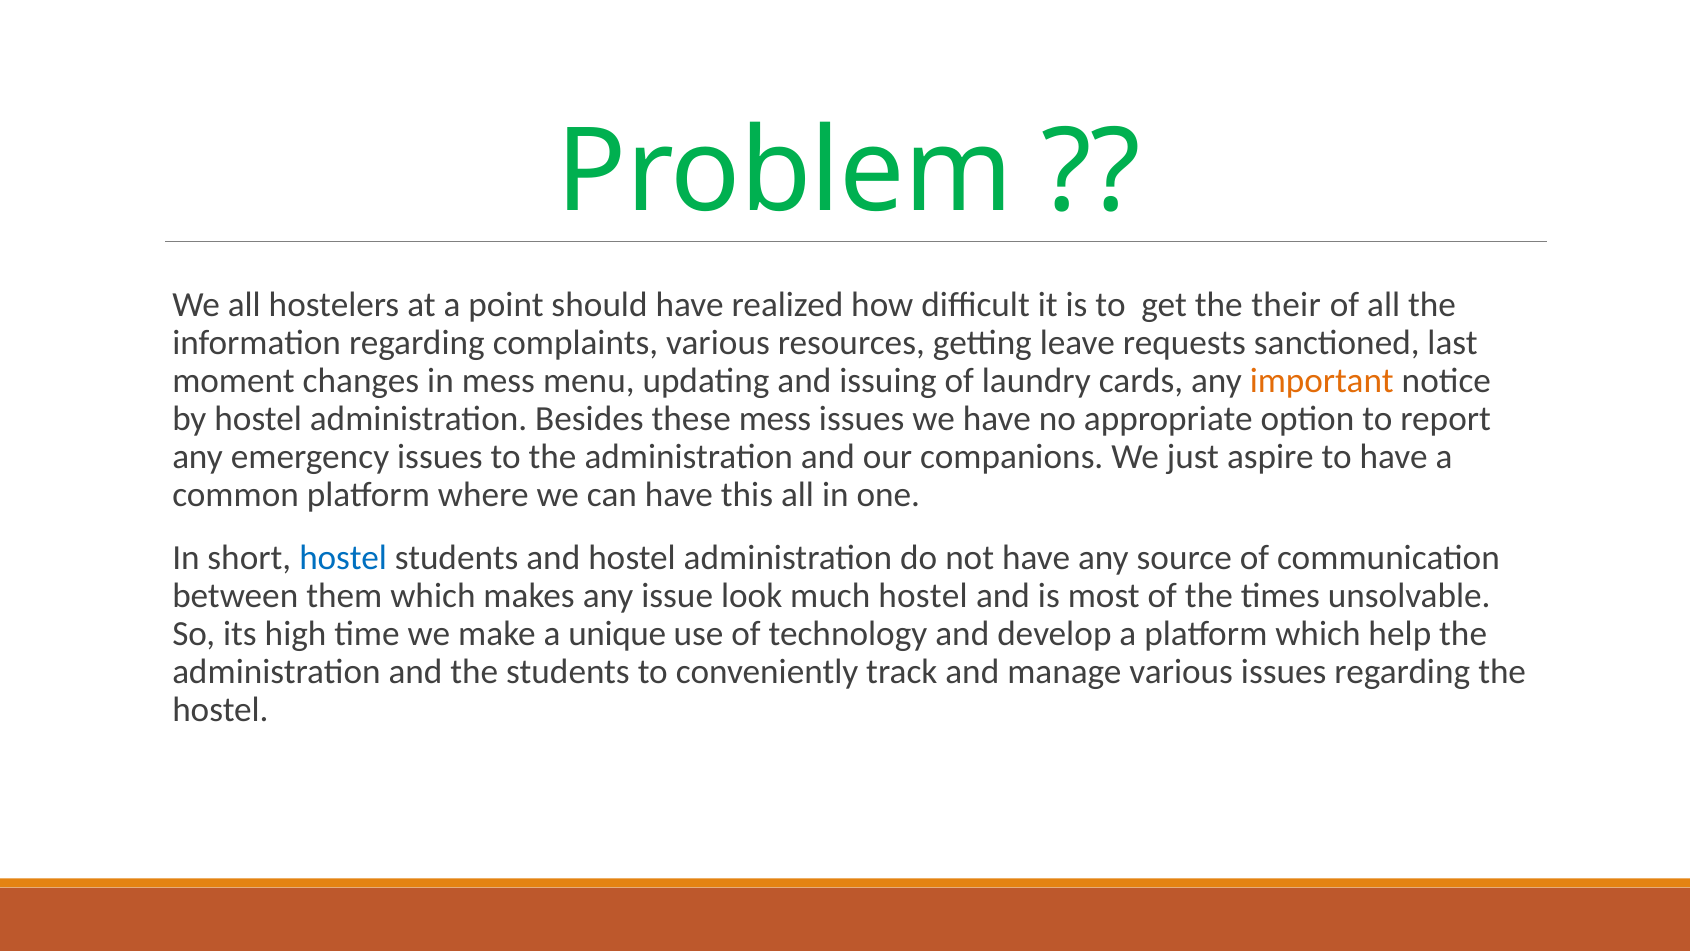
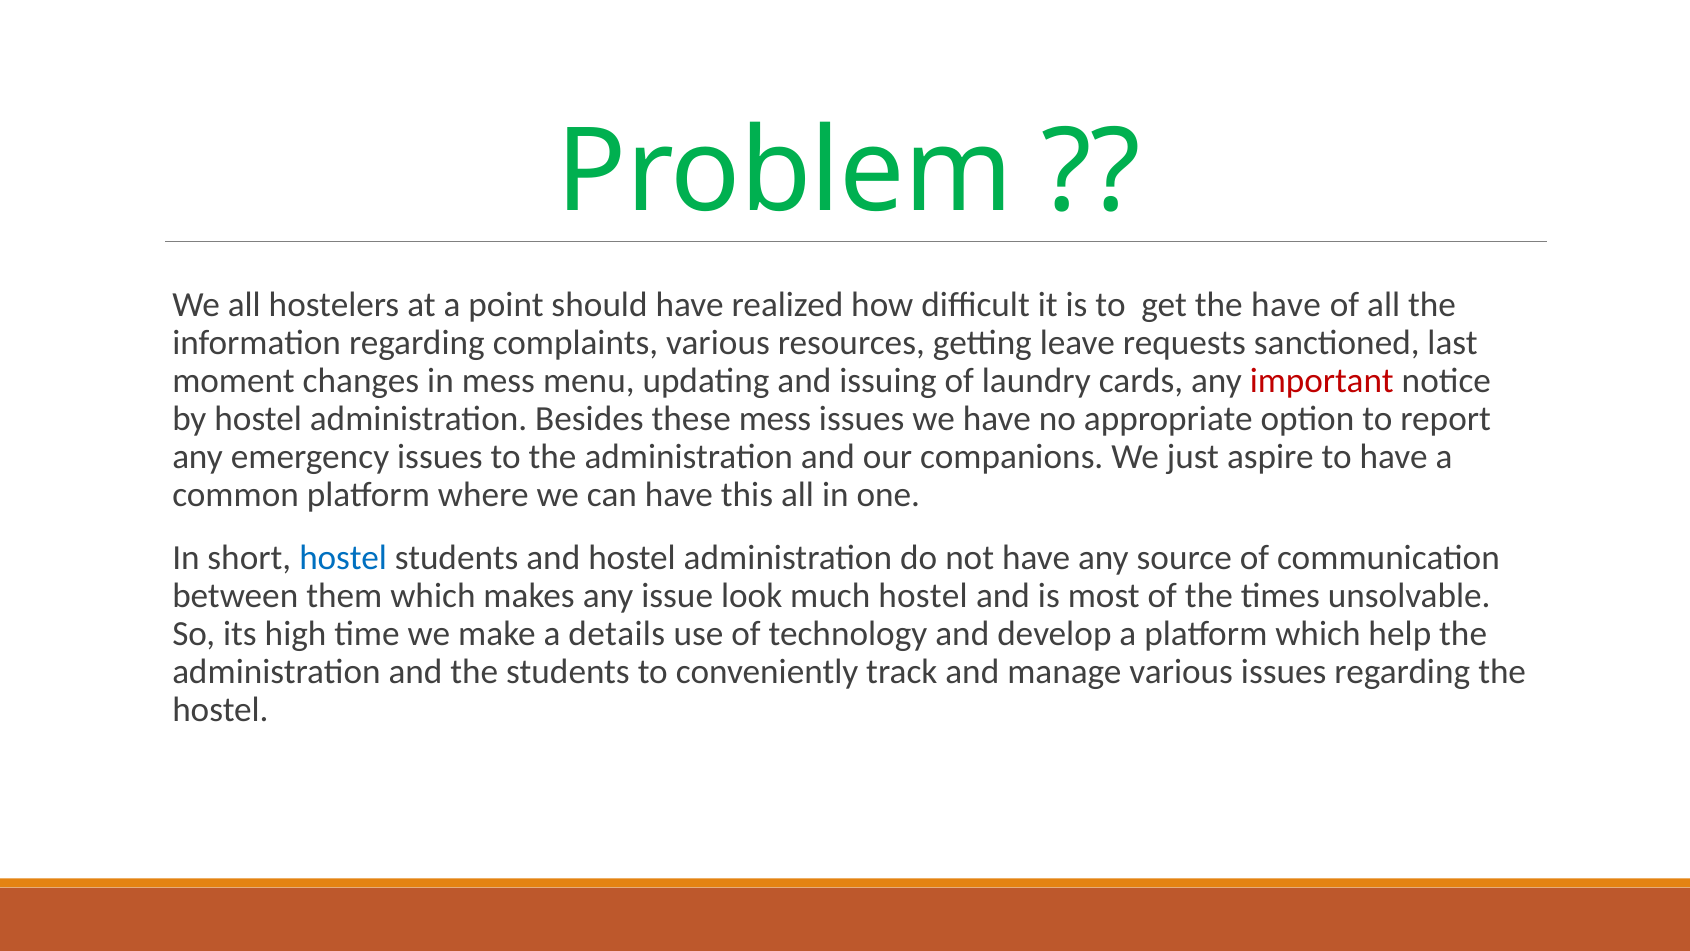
the their: their -> have
important colour: orange -> red
unique: unique -> details
